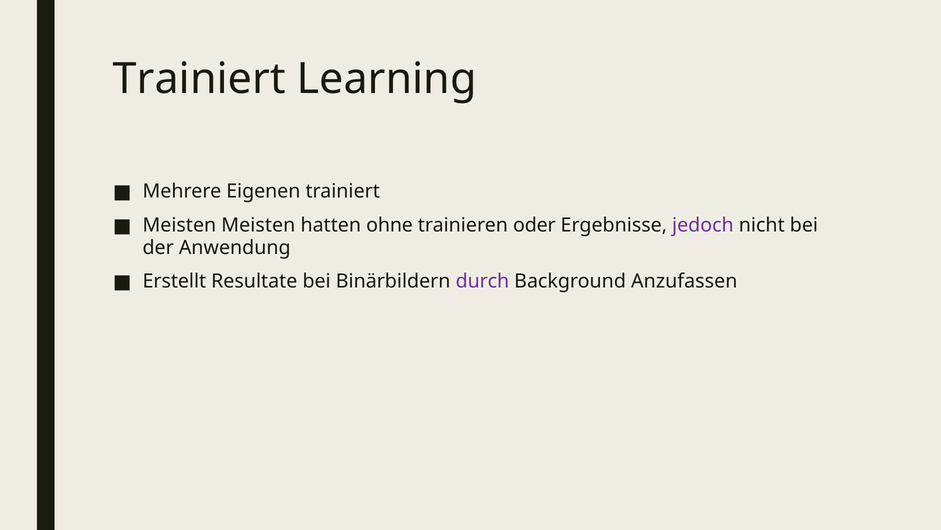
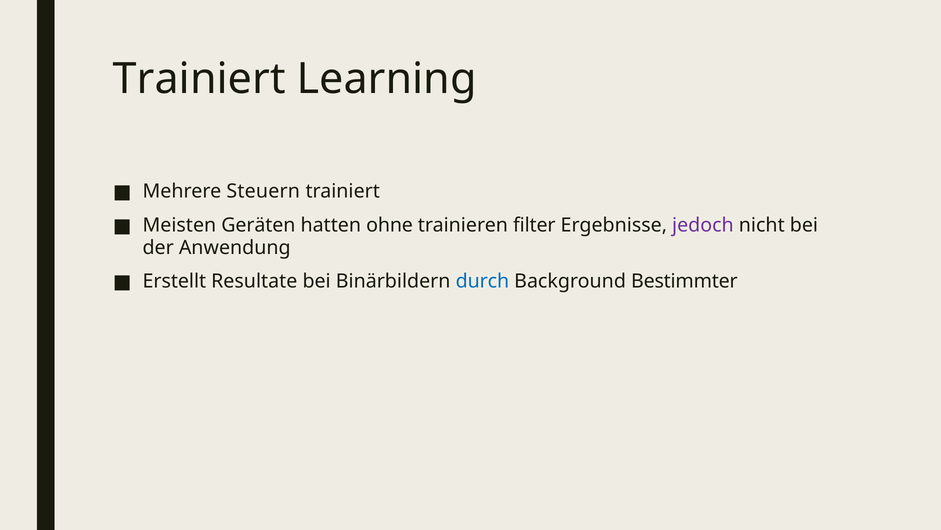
Eigenen: Eigenen -> Steuern
Meisten Meisten: Meisten -> Geräten
oder: oder -> filter
durch colour: purple -> blue
Anzufassen: Anzufassen -> Bestimmter
